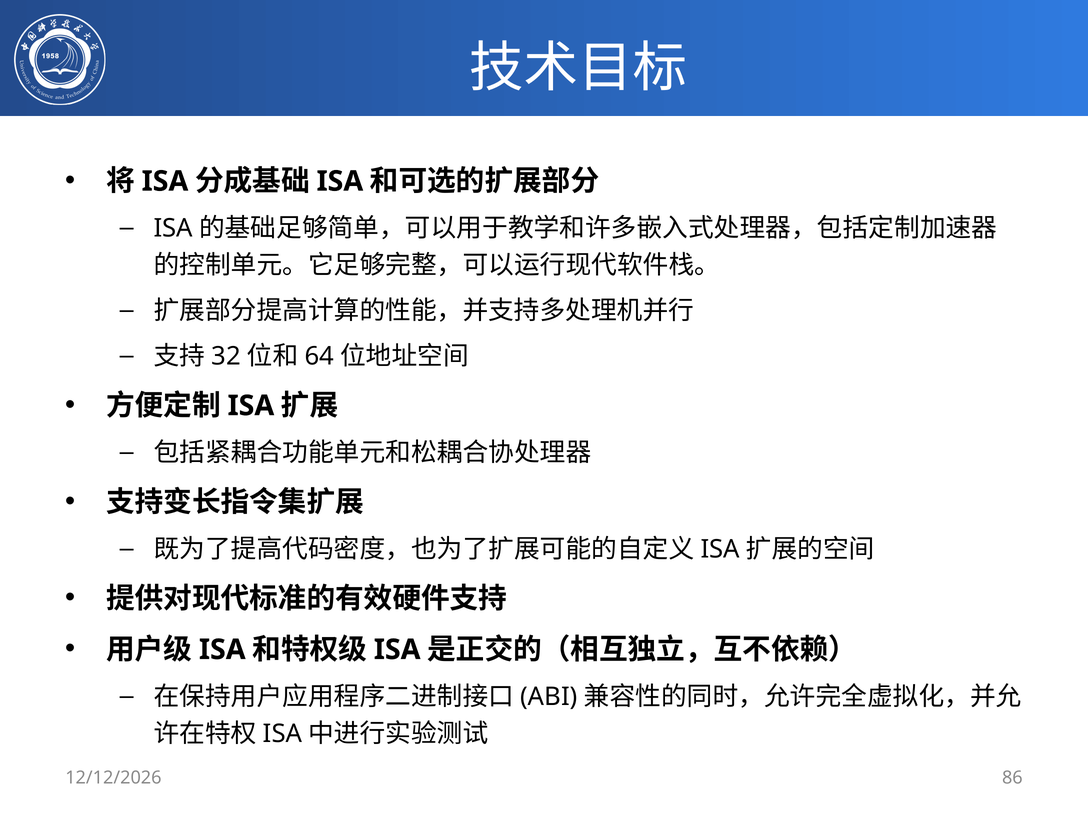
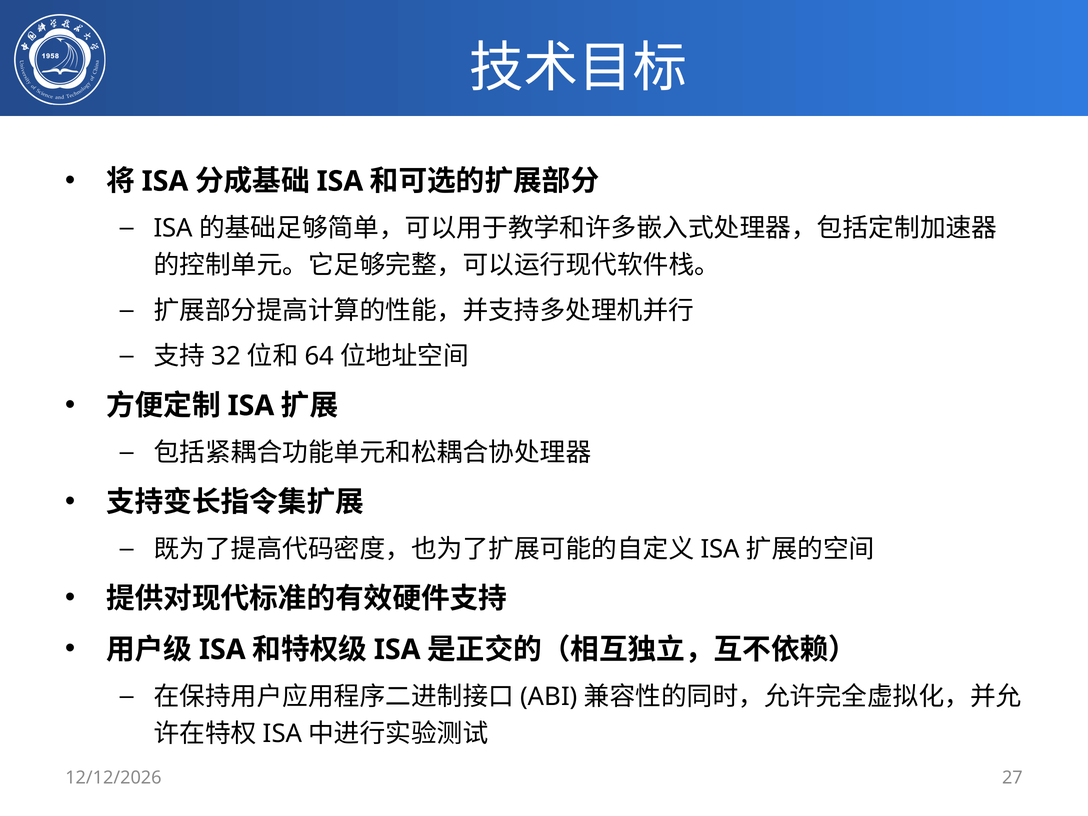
86: 86 -> 27
